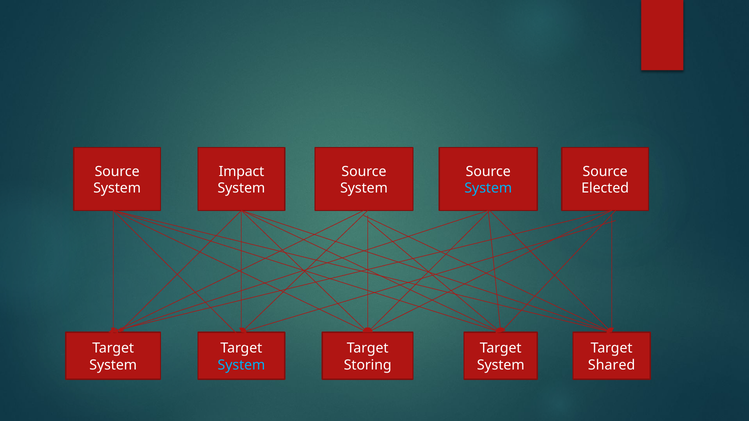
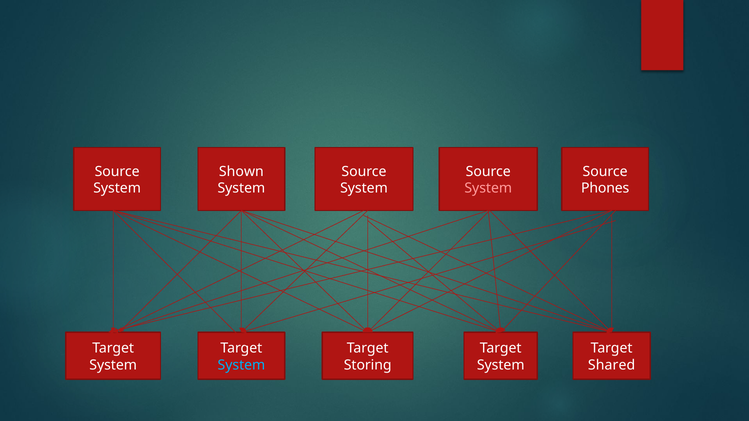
Impact: Impact -> Shown
System at (488, 188) colour: light blue -> pink
Elected: Elected -> Phones
